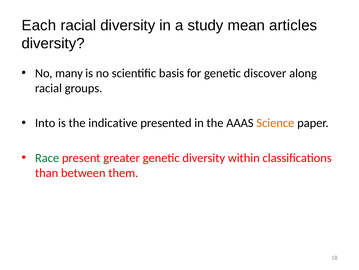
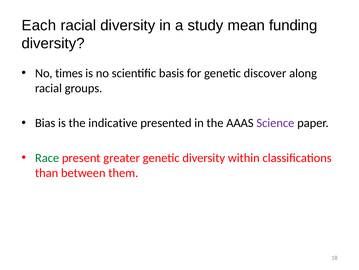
articles: articles -> funding
many: many -> times
Into: Into -> Bias
Science colour: orange -> purple
